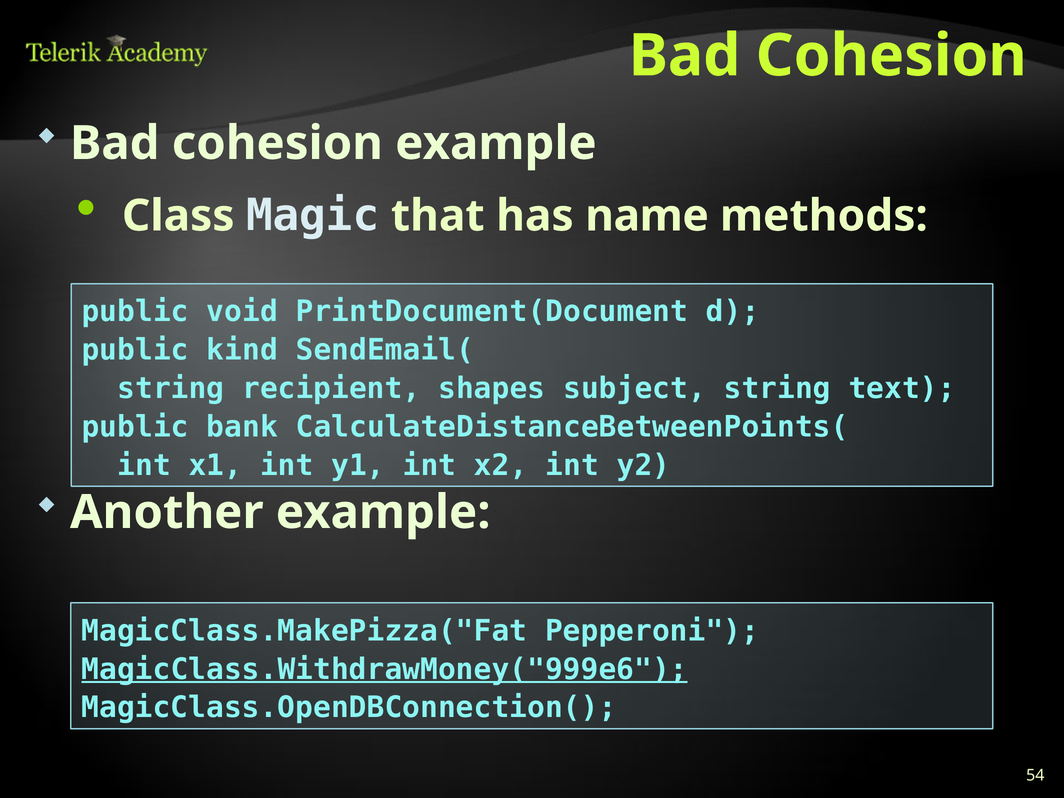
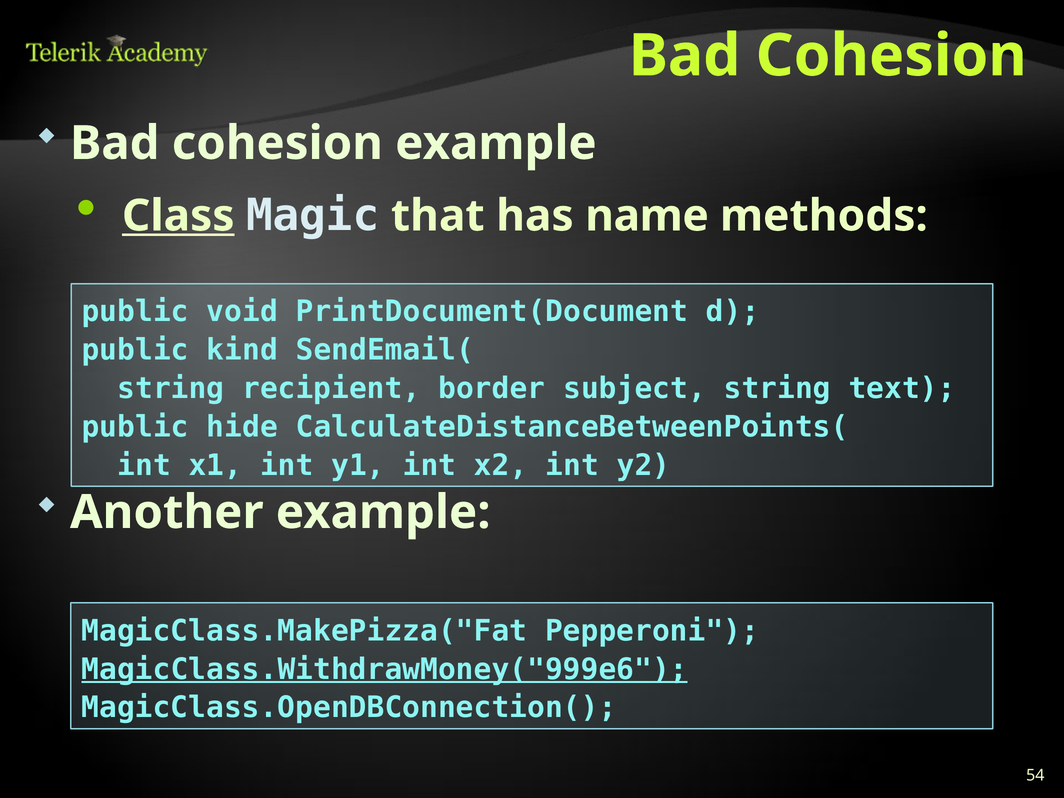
Class underline: none -> present
shapes: shapes -> border
bank: bank -> hide
